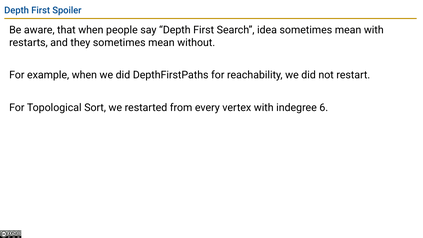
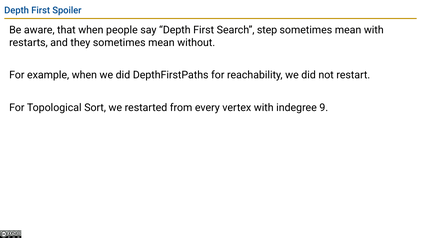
idea: idea -> step
6: 6 -> 9
